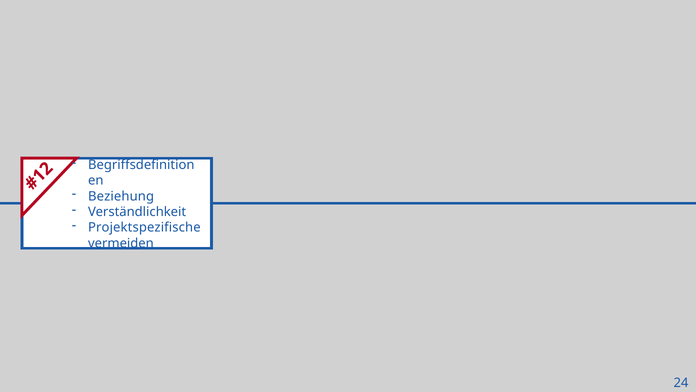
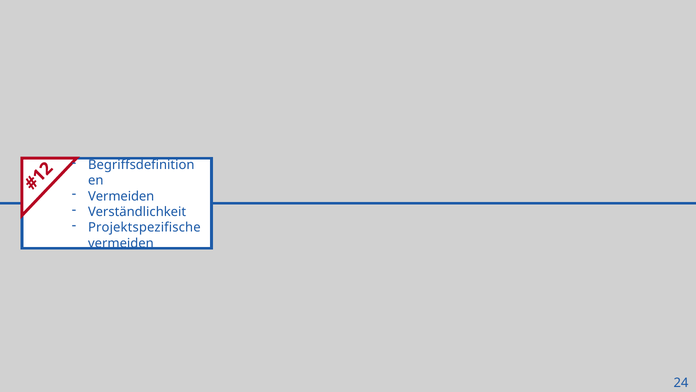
Beziehung at (121, 196): Beziehung -> Vermeiden
